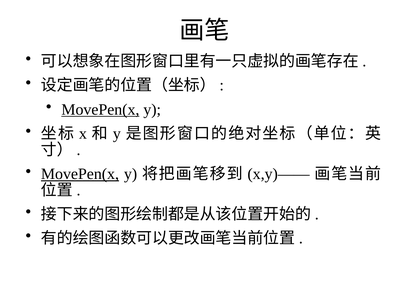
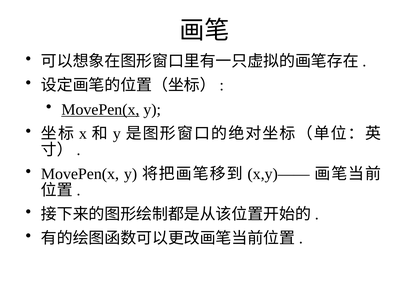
MovePen(x at (80, 174) underline: present -> none
